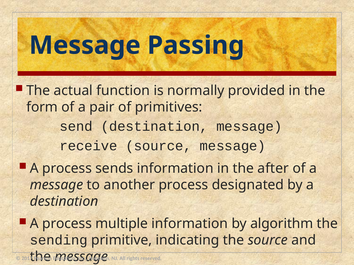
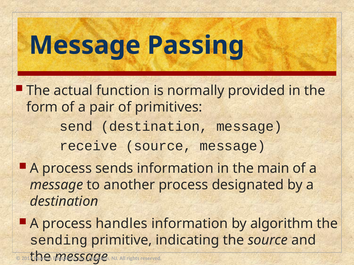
after: after -> main
multiple: multiple -> handles
